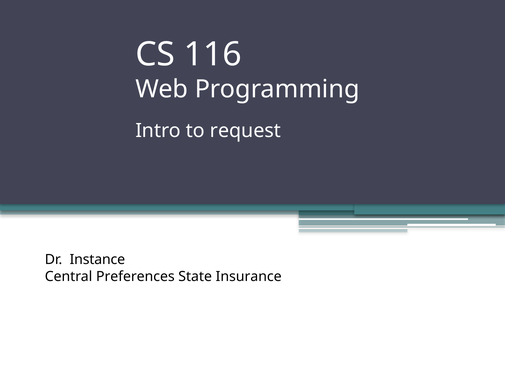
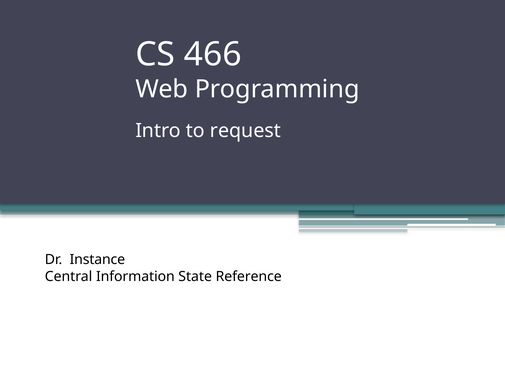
116: 116 -> 466
Preferences: Preferences -> Information
Insurance: Insurance -> Reference
